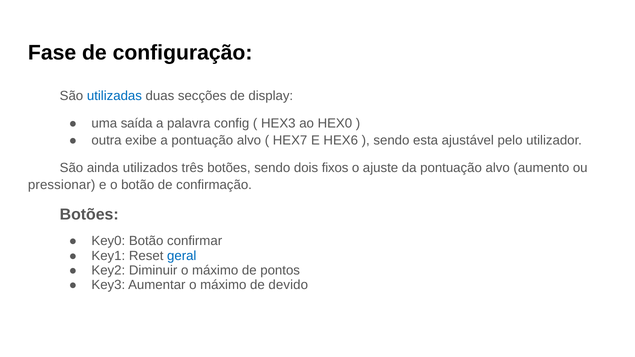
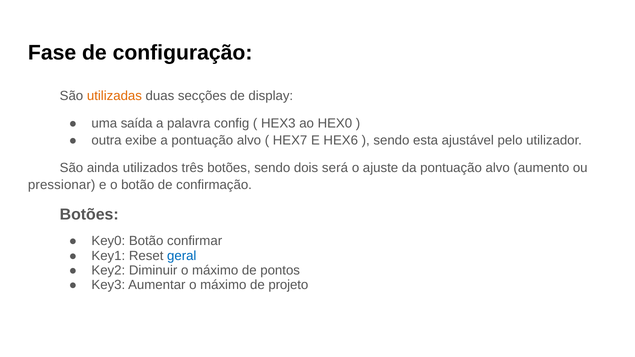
utilizadas colour: blue -> orange
fixos: fixos -> será
devido: devido -> projeto
